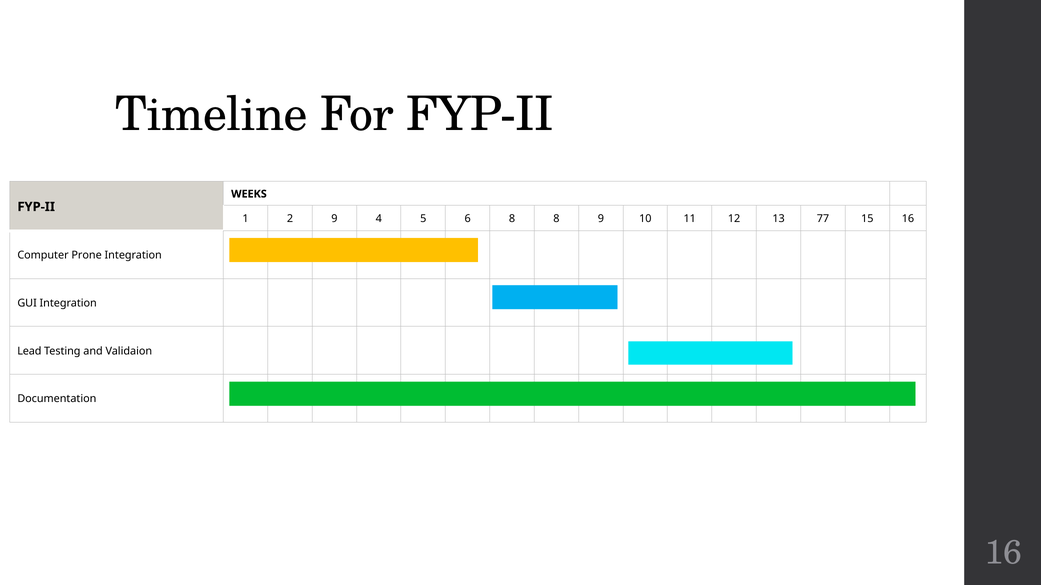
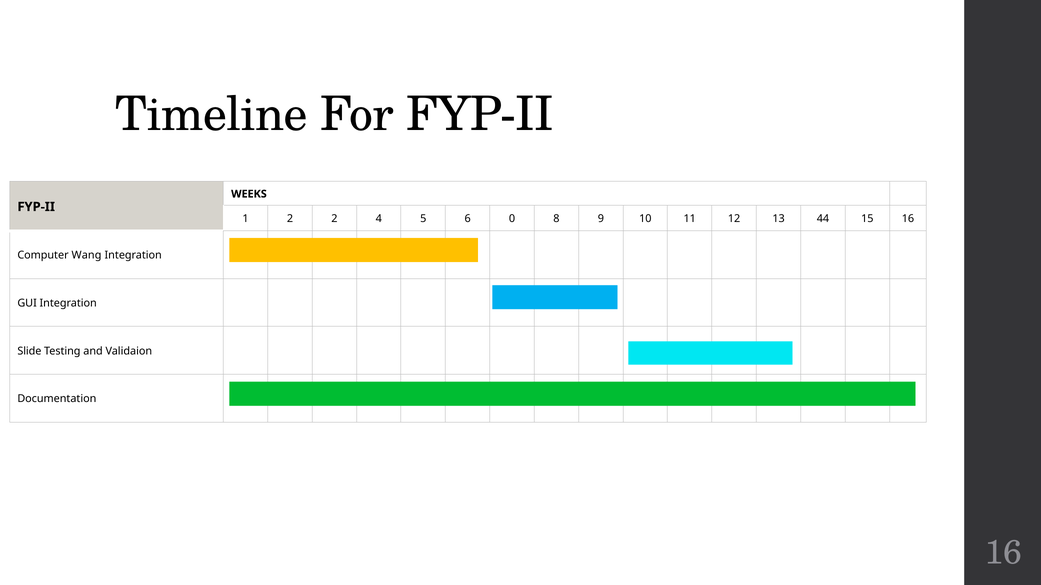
2 9: 9 -> 2
6 8: 8 -> 0
77: 77 -> 44
Prone: Prone -> Wang
Lead: Lead -> Slide
